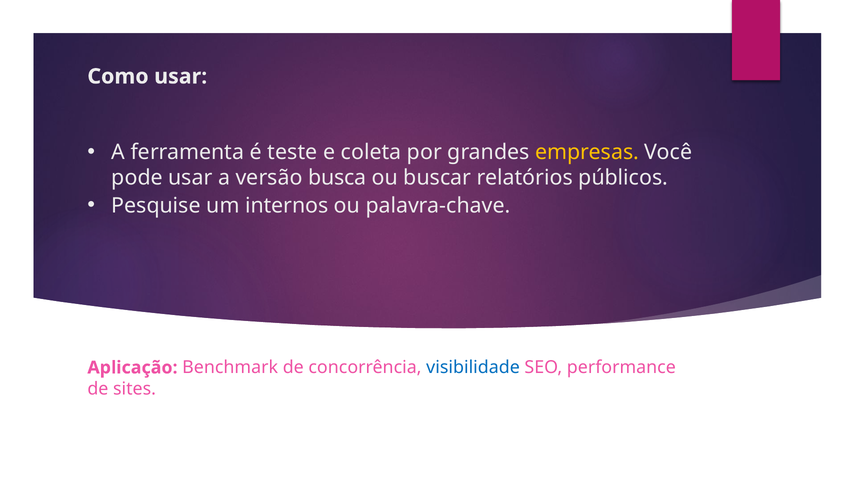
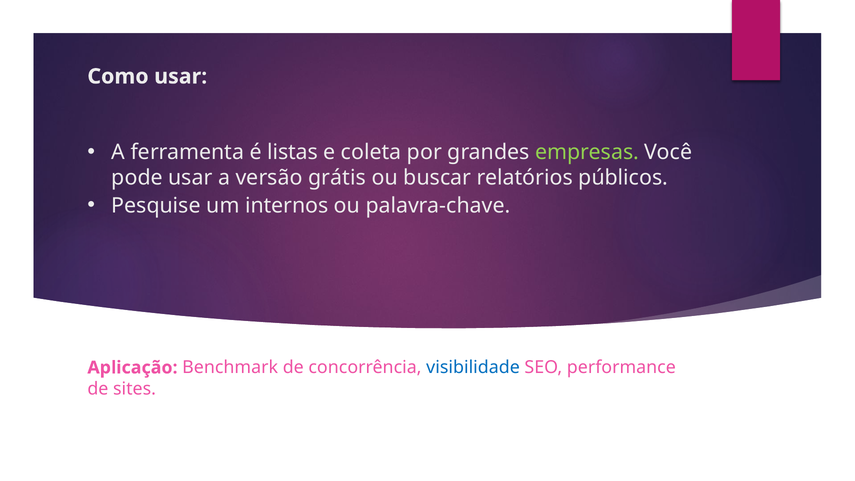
teste: teste -> listas
empresas colour: yellow -> light green
busca: busca -> grátis
